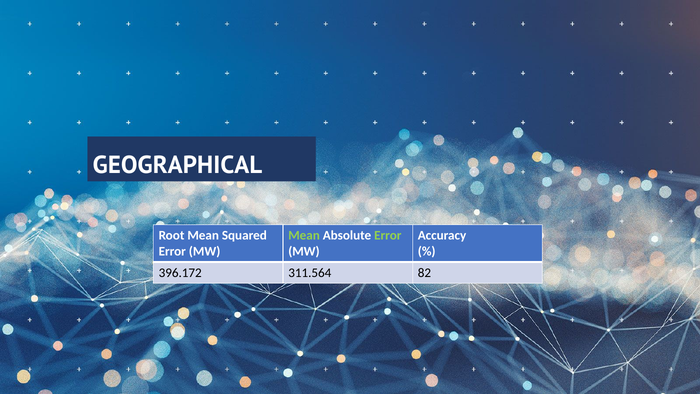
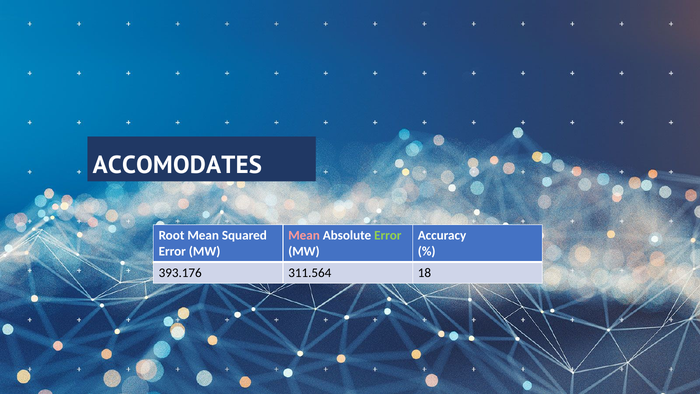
GEOGRAPHICAL: GEOGRAPHICAL -> ACCOMODATES
Mean at (304, 235) colour: light green -> pink
396.172: 396.172 -> 393.176
82: 82 -> 18
